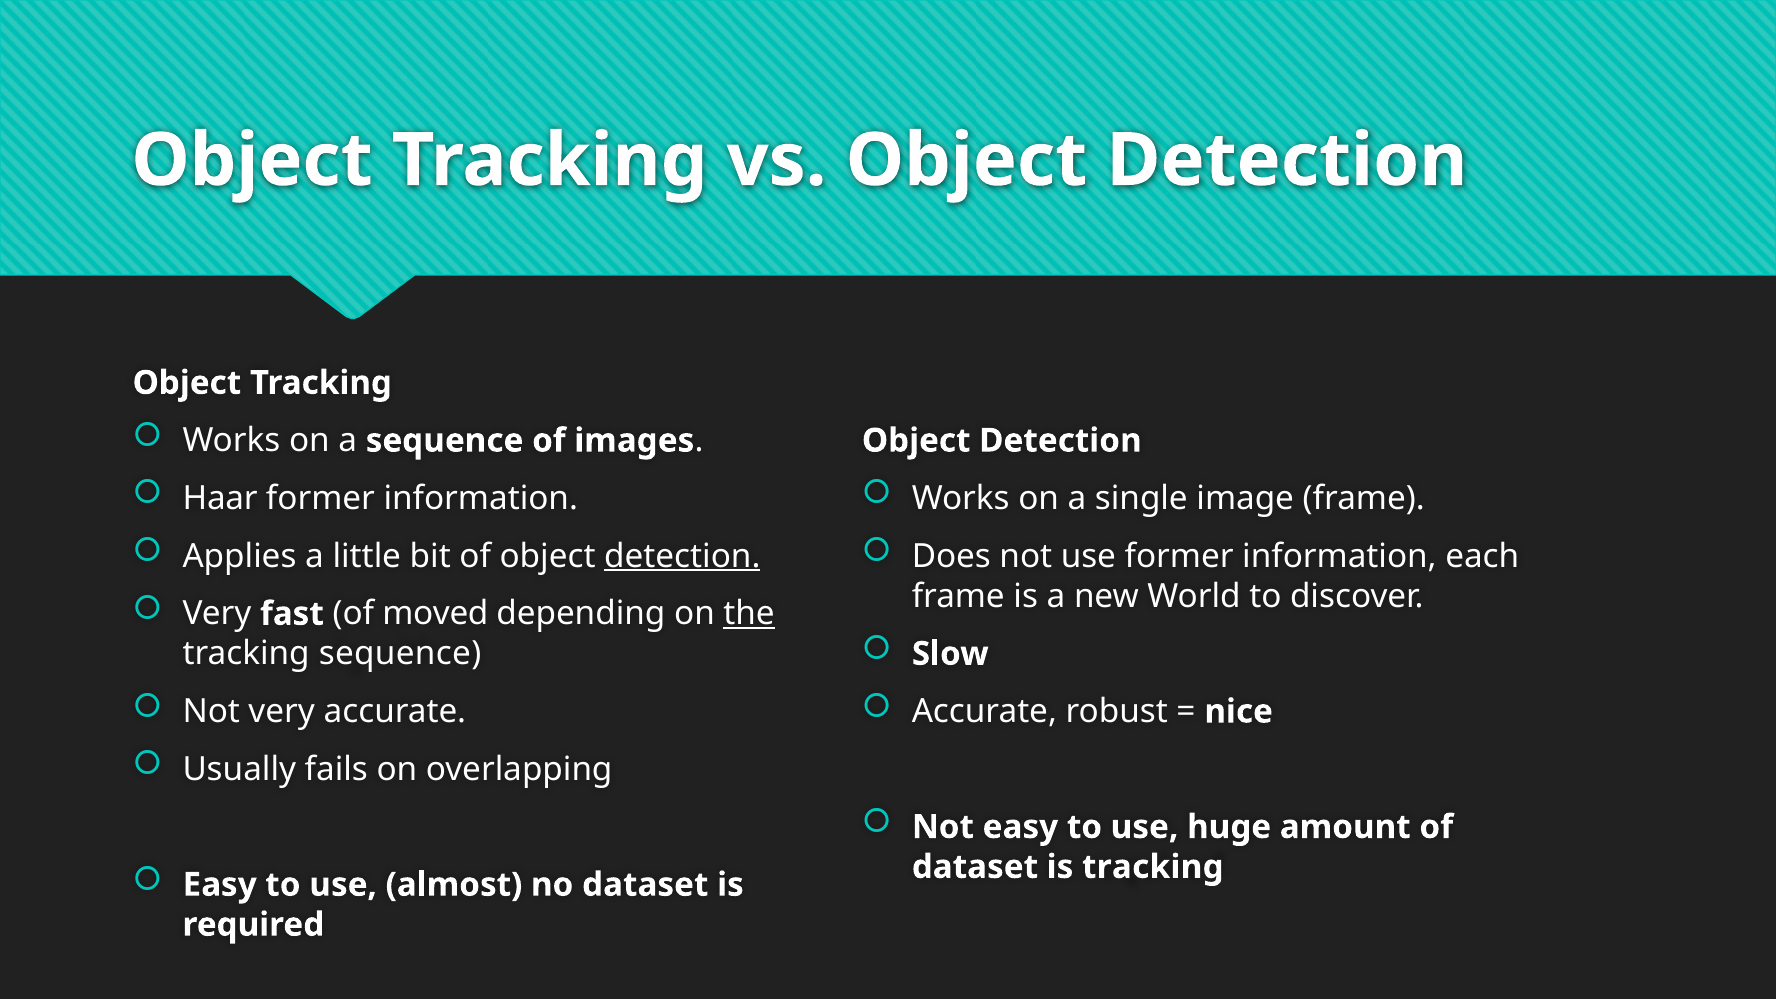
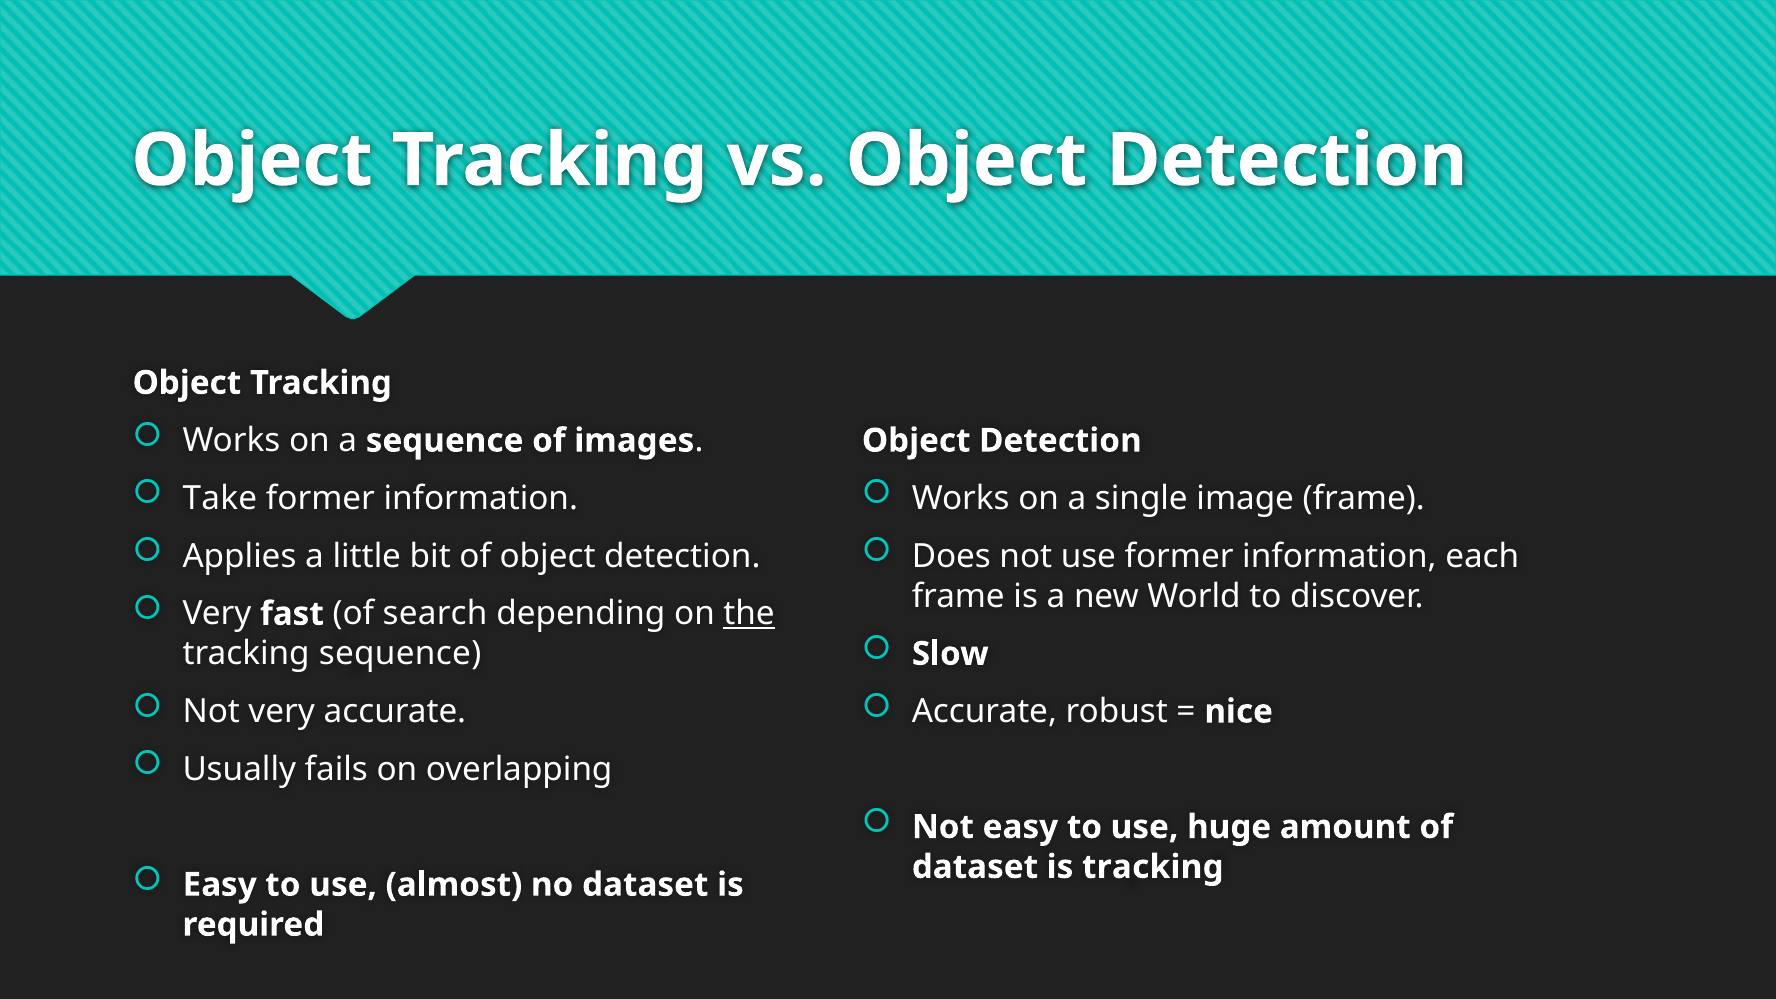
Haar: Haar -> Take
detection at (682, 556) underline: present -> none
moved: moved -> search
